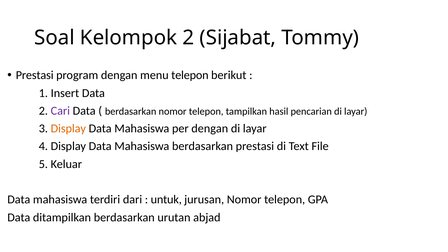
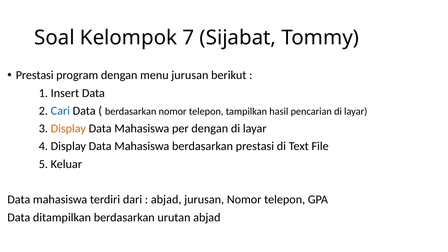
Kelompok 2: 2 -> 7
menu telepon: telepon -> jurusan
Cari colour: purple -> blue
untuk at (166, 200): untuk -> abjad
